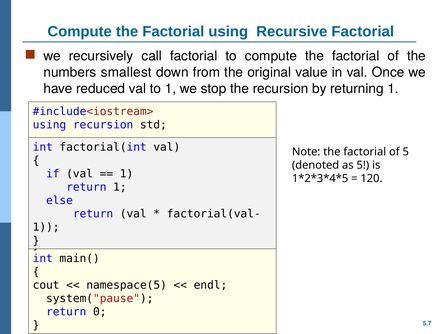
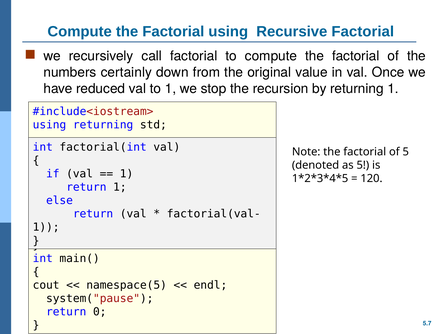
smallest: smallest -> certainly
using recursion: recursion -> returning
